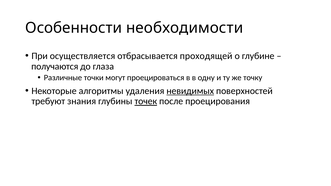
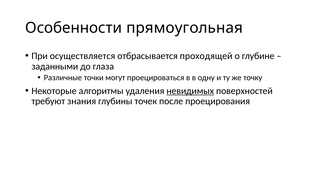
необходимости: необходимости -> прямоугольная
получаются: получаются -> заданными
точек underline: present -> none
